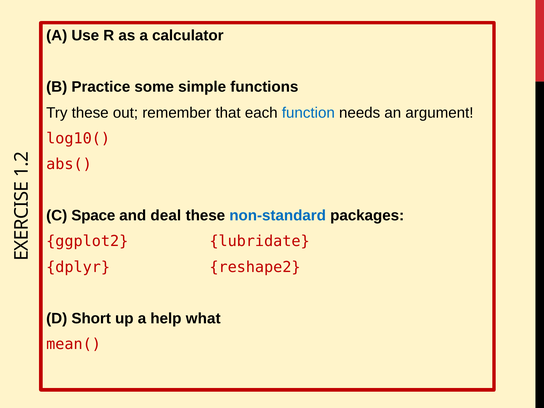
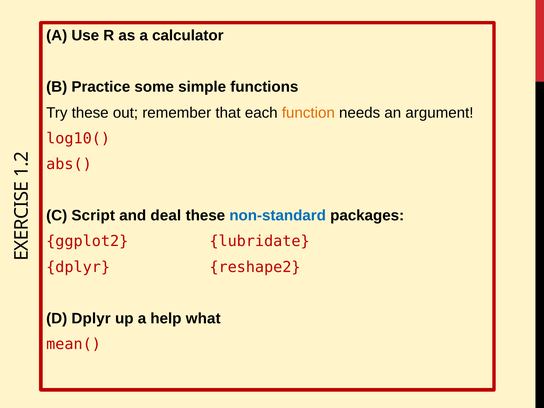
function colour: blue -> orange
Space: Space -> Script
D Short: Short -> Dplyr
